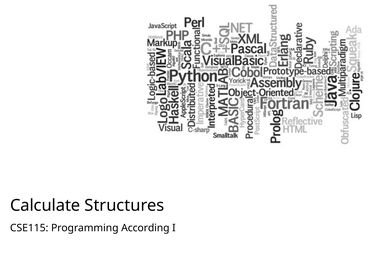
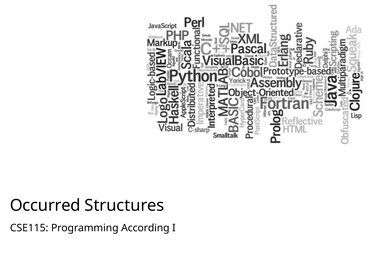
Calculate: Calculate -> Occurred
